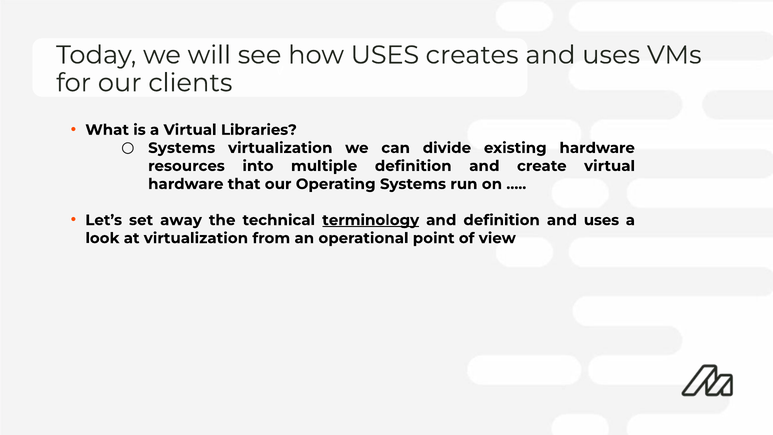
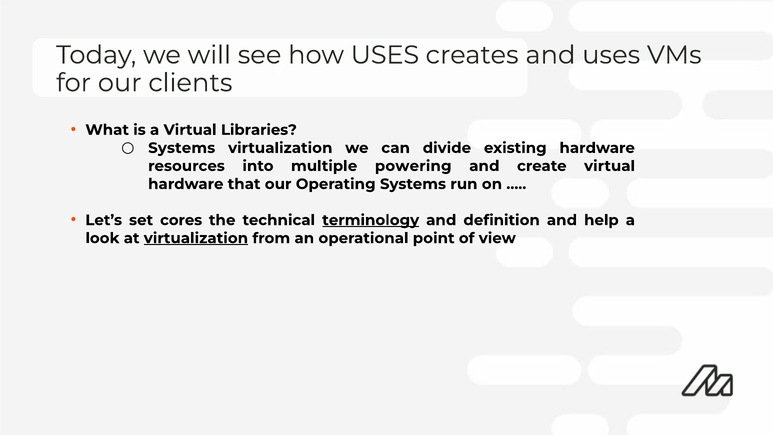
multiple definition: definition -> powering
away: away -> cores
definition and uses: uses -> help
virtualization at (196, 238) underline: none -> present
